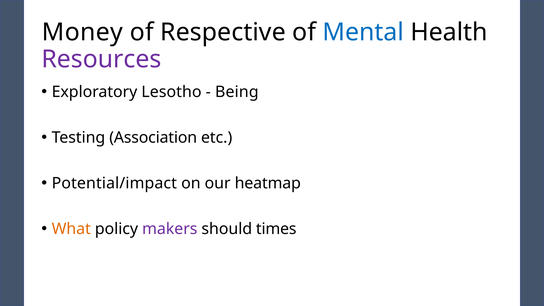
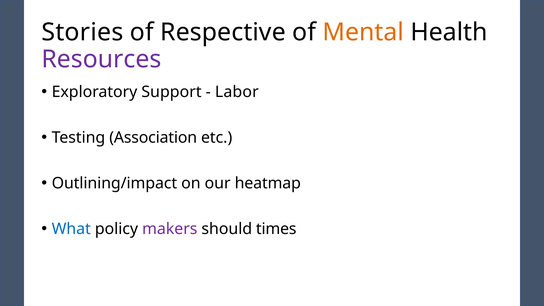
Money: Money -> Stories
Mental colour: blue -> orange
Lesotho: Lesotho -> Support
Being: Being -> Labor
Potential/impact: Potential/impact -> Outlining/impact
What colour: orange -> blue
